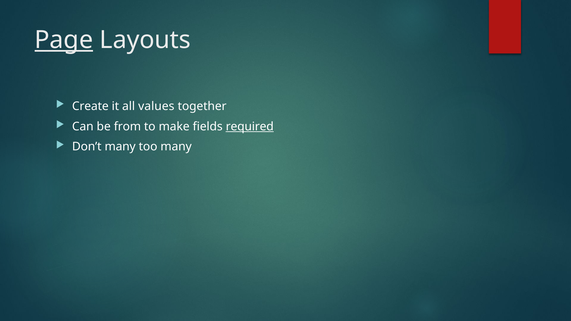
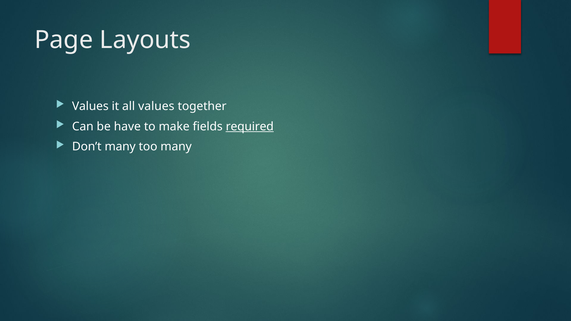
Page underline: present -> none
Create at (90, 106): Create -> Values
from: from -> have
